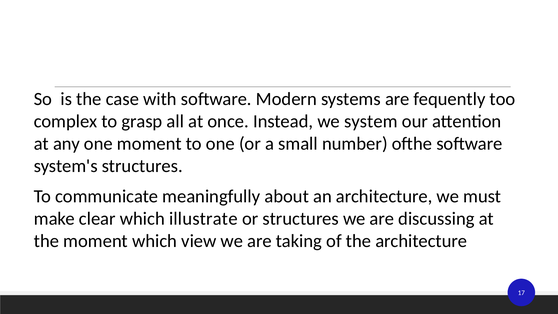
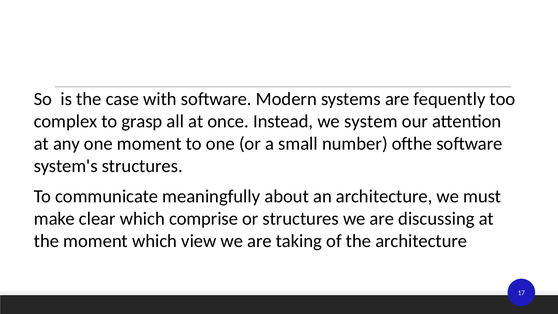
illustrate: illustrate -> comprise
